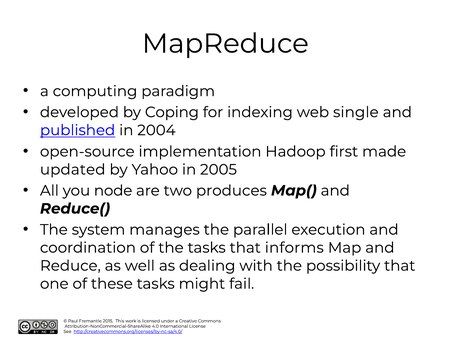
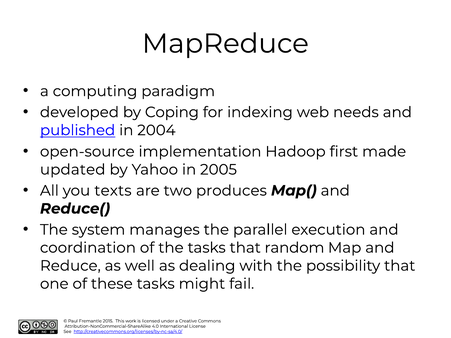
single: single -> needs
node: node -> texts
informs: informs -> random
